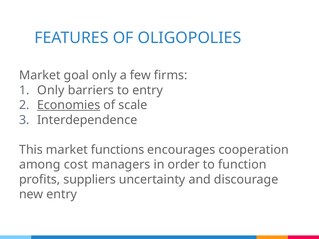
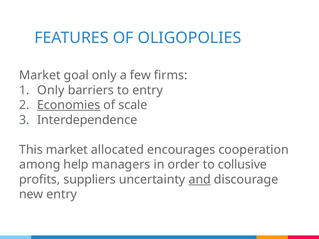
functions: functions -> allocated
cost: cost -> help
function: function -> collusive
and underline: none -> present
